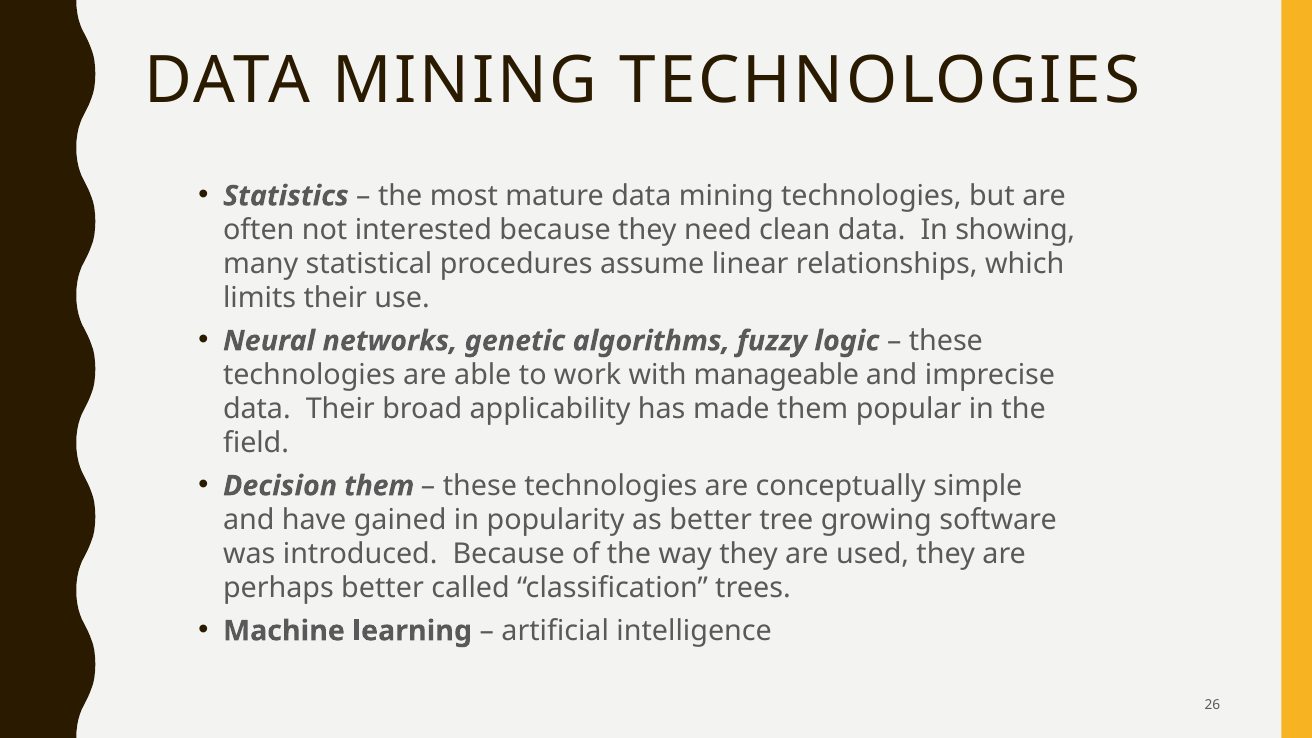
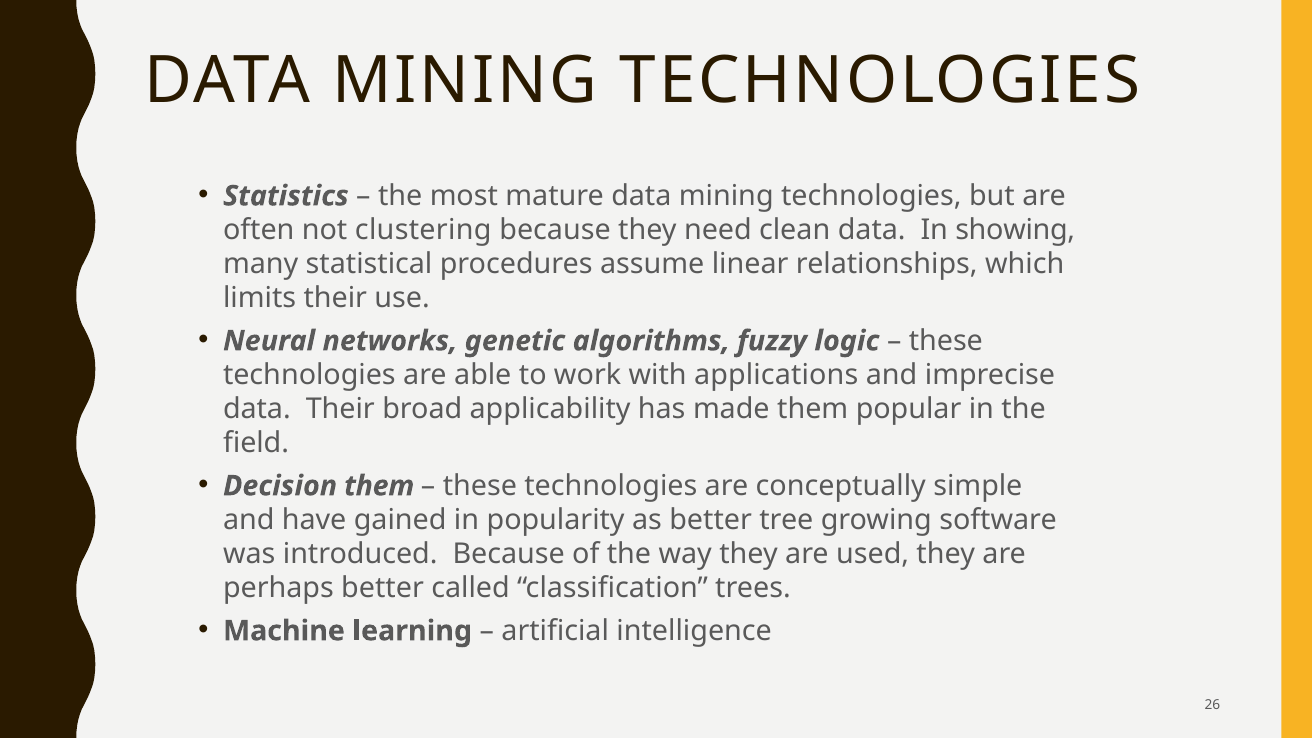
interested: interested -> clustering
manageable: manageable -> applications
